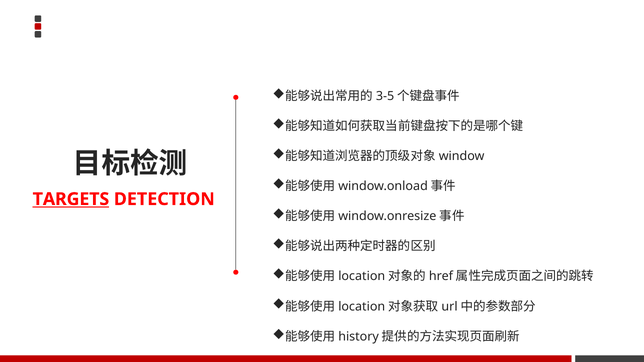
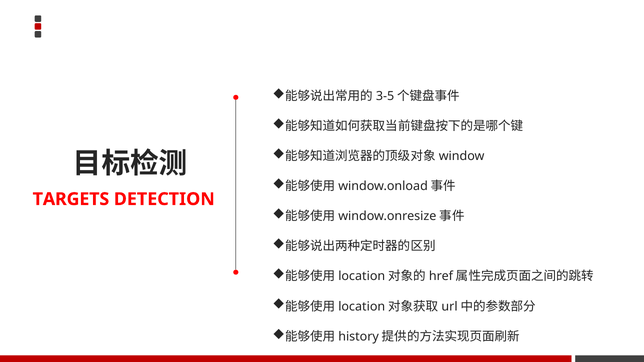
TARGETS underline: present -> none
